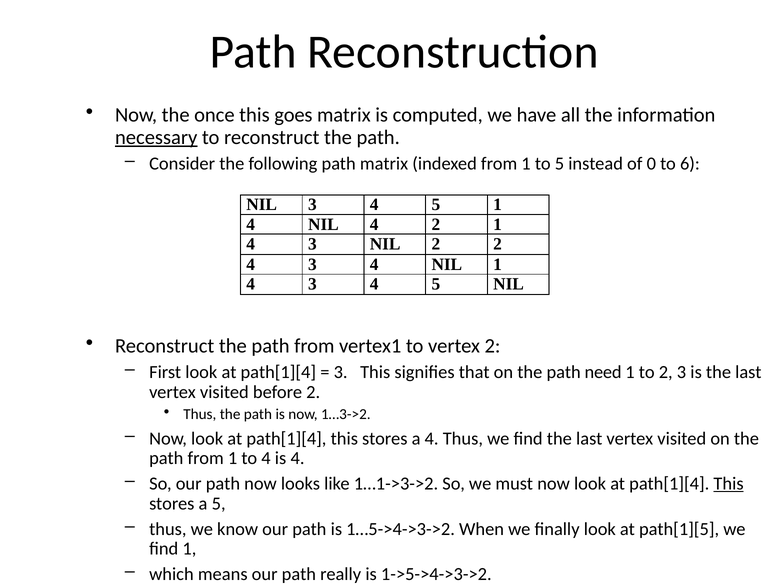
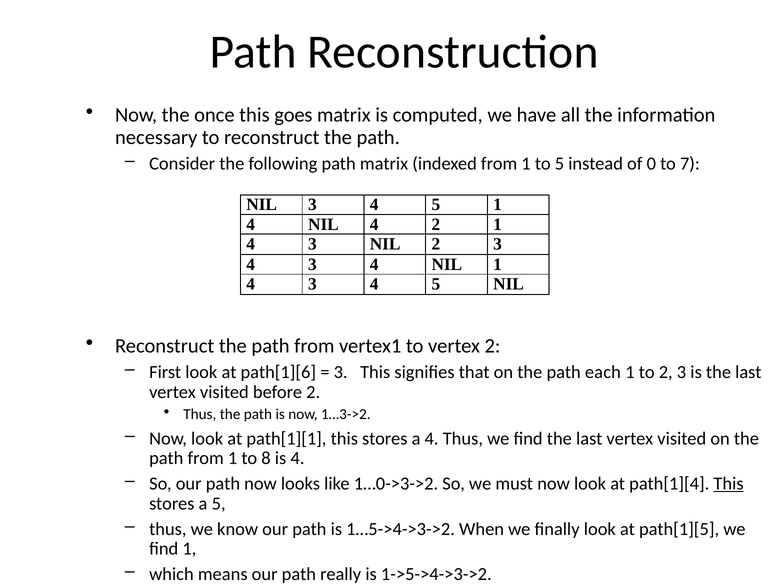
necessary underline: present -> none
6: 6 -> 7
NIL 2 2: 2 -> 3
First look at path[1][4: path[1][4 -> path[1][6
need: need -> each
path[1][4 at (286, 438): path[1][4 -> path[1][1
to 4: 4 -> 8
1…1->3->2: 1…1->3->2 -> 1…0->3->2
